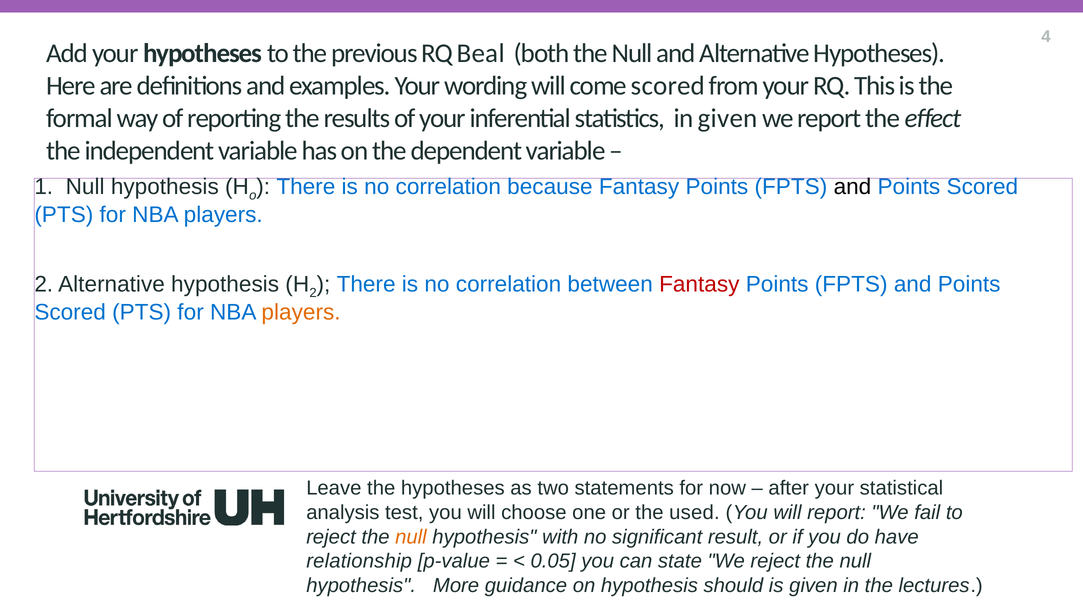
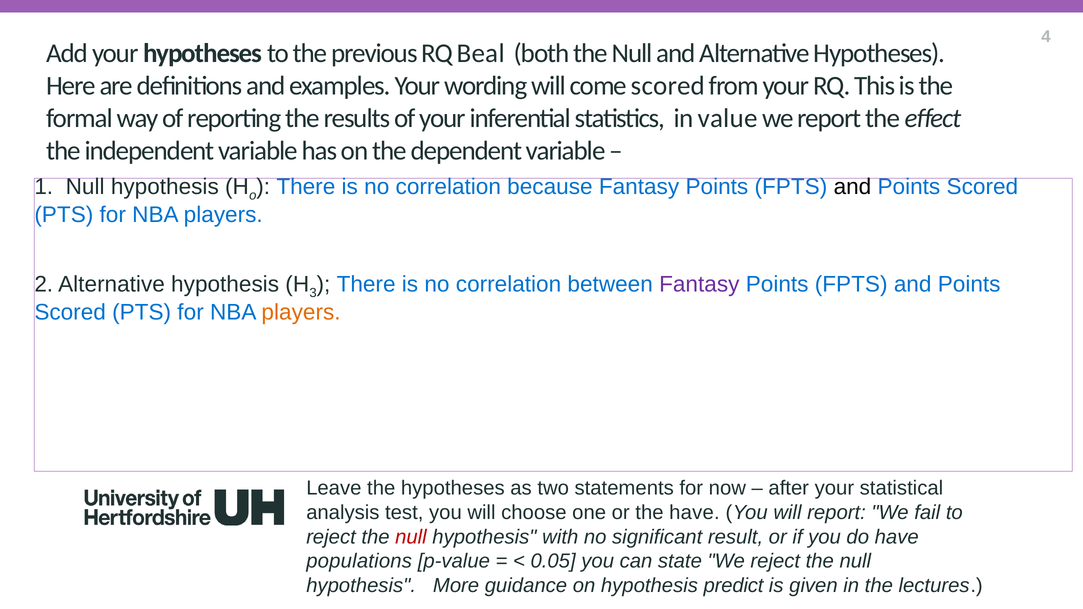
in given: given -> value
2 at (313, 293): 2 -> 3
Fantasy at (699, 284) colour: red -> purple
the used: used -> have
null at (411, 537) colour: orange -> red
relationship: relationship -> populations
should: should -> predict
